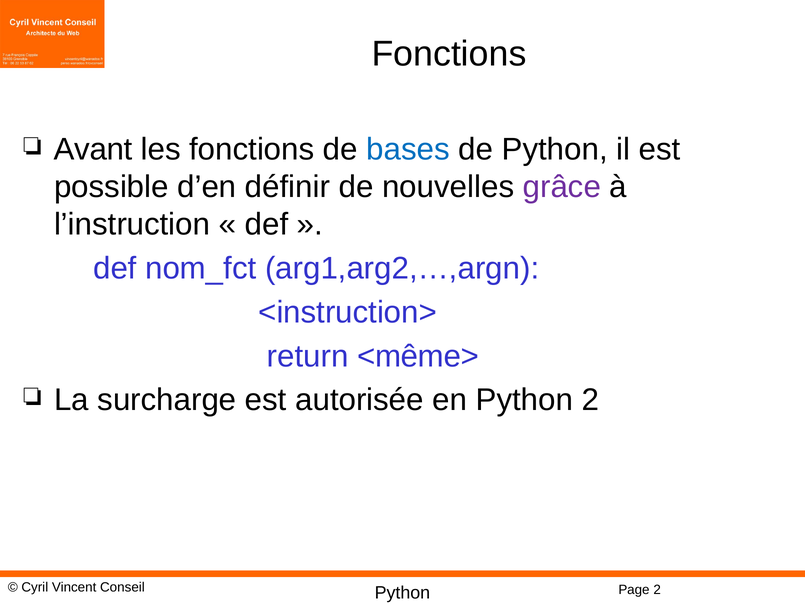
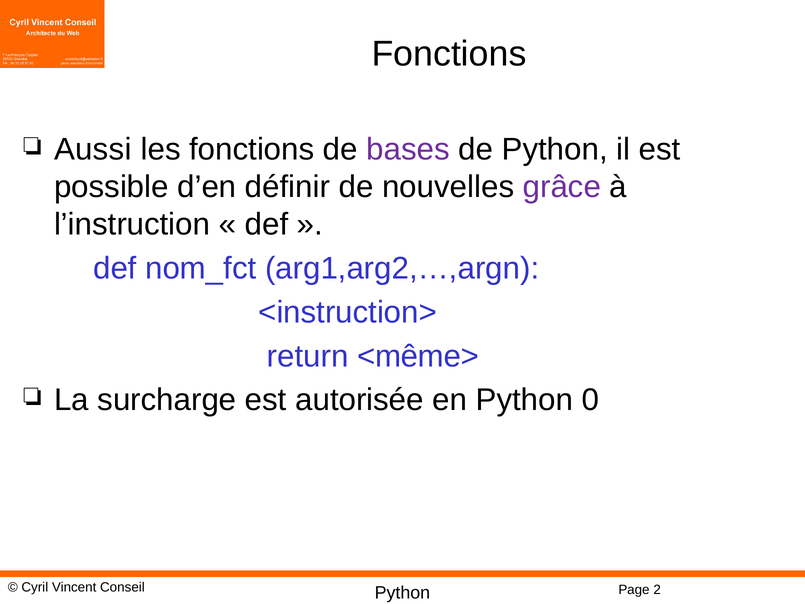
Avant: Avant -> Aussi
bases colour: blue -> purple
Python 2: 2 -> 0
